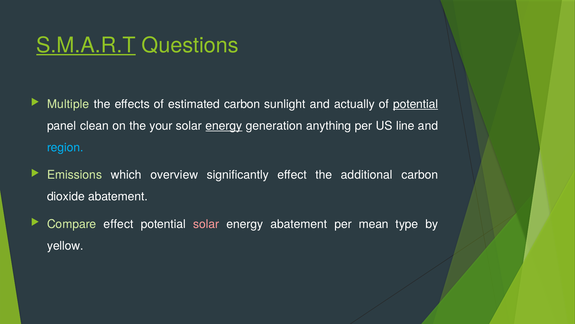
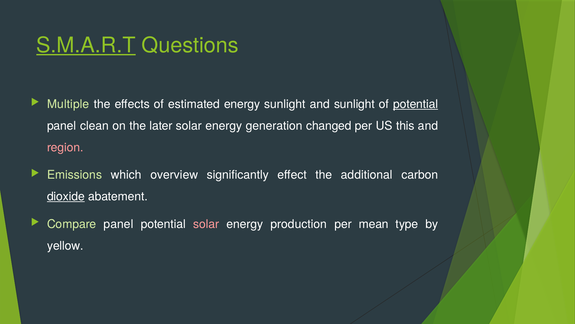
estimated carbon: carbon -> energy
and actually: actually -> sunlight
your: your -> later
energy at (224, 126) underline: present -> none
anything: anything -> changed
line: line -> this
region colour: light blue -> pink
dioxide underline: none -> present
Compare effect: effect -> panel
energy abatement: abatement -> production
